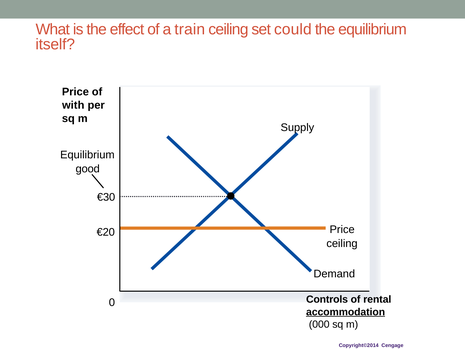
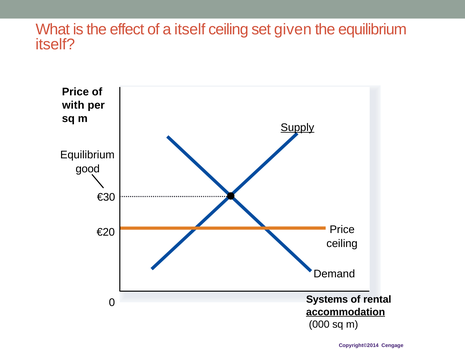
a train: train -> itself
could: could -> given
Supply underline: none -> present
Controls: Controls -> Systems
